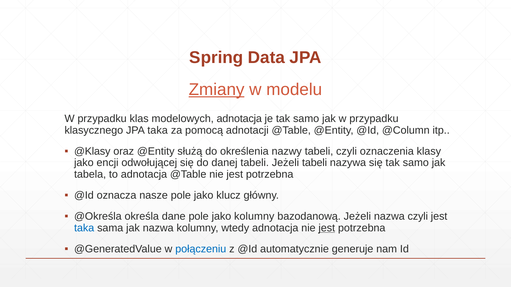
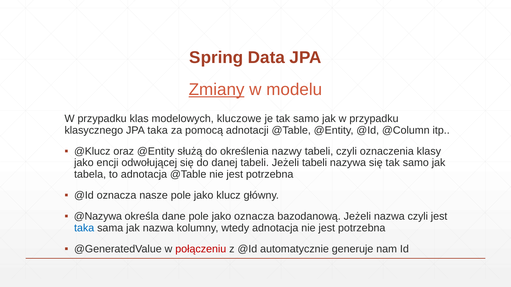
modelowych adnotacja: adnotacja -> kluczowe
@Klasy: @Klasy -> @Klucz
@Określa: @Określa -> @Nazywa
jako kolumny: kolumny -> oznacza
jest at (327, 228) underline: present -> none
połączeniu colour: blue -> red
